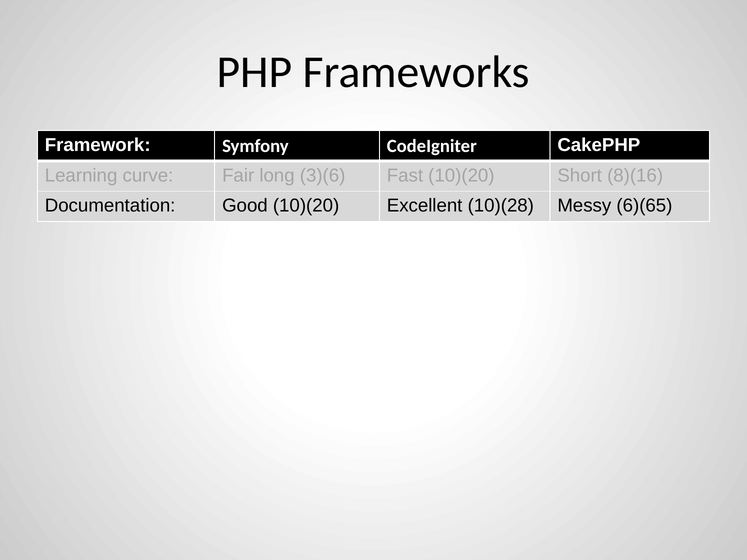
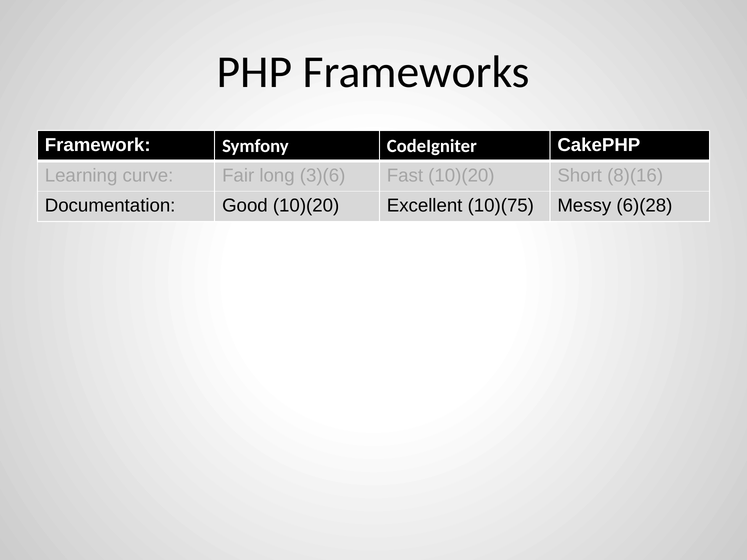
10)(28: 10)(28 -> 10)(75
6)(65: 6)(65 -> 6)(28
